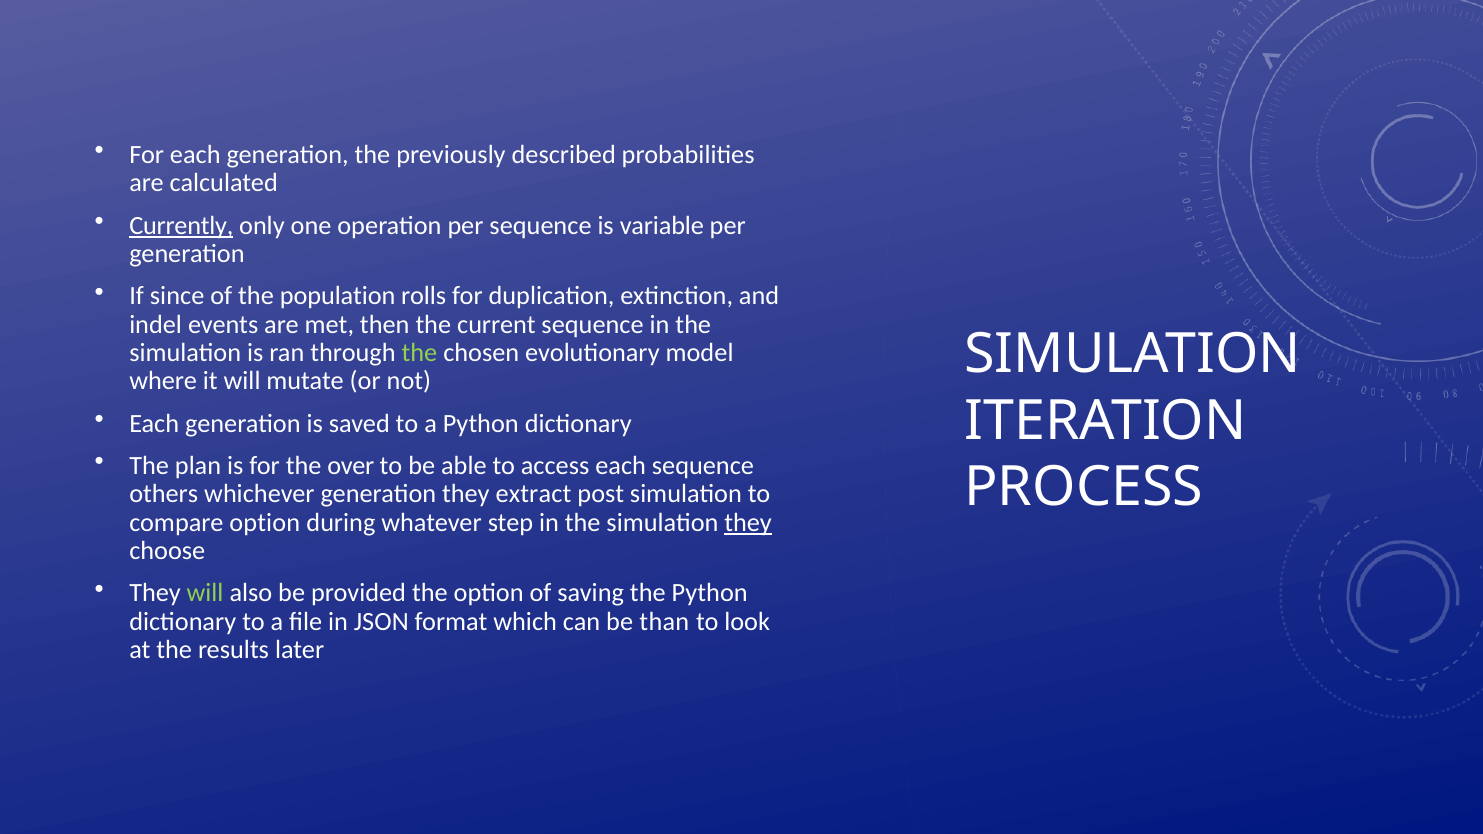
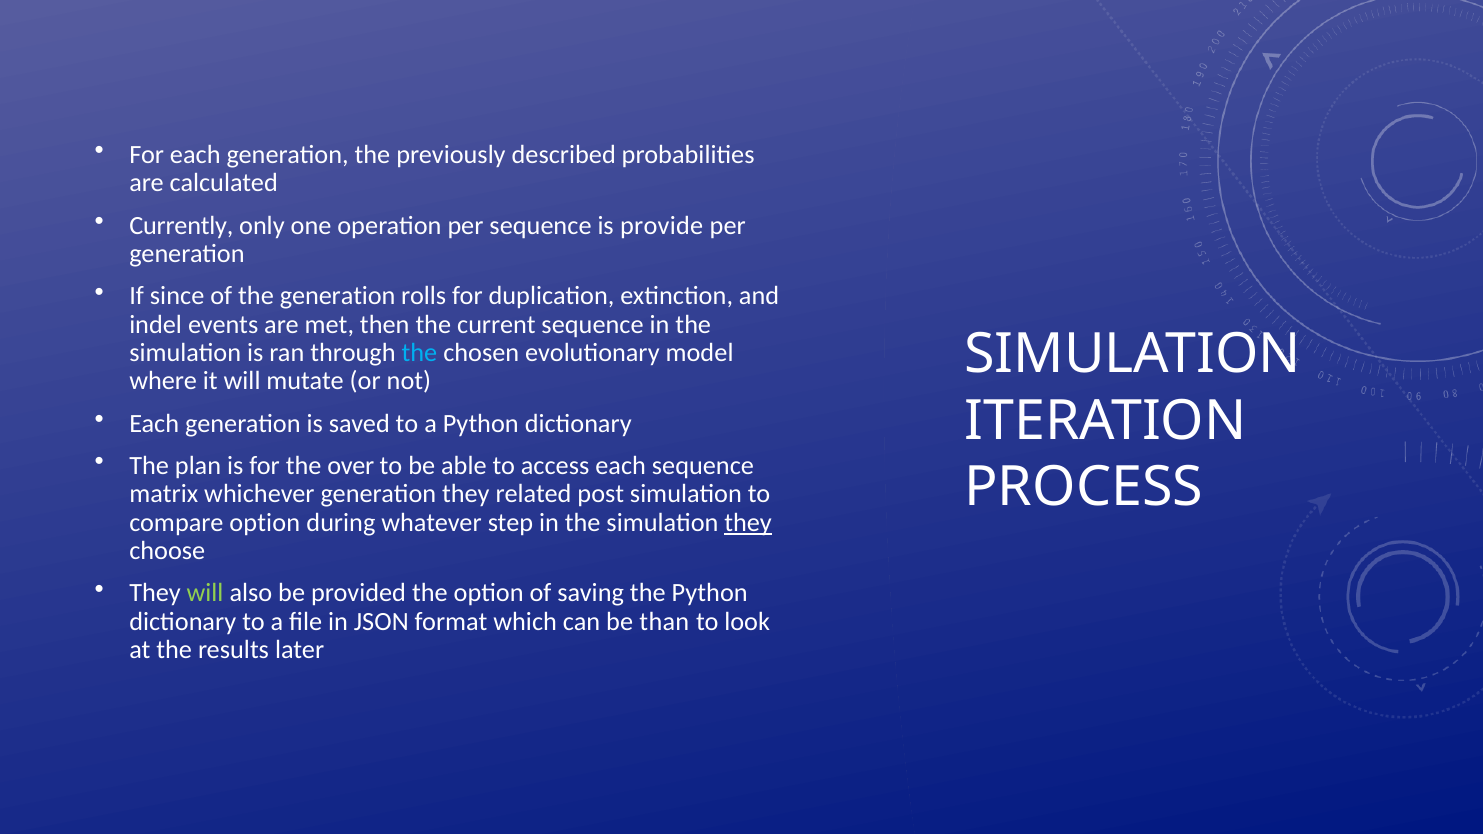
Currently underline: present -> none
variable: variable -> provide
the population: population -> generation
the at (419, 353) colour: light green -> light blue
others: others -> matrix
extract: extract -> related
